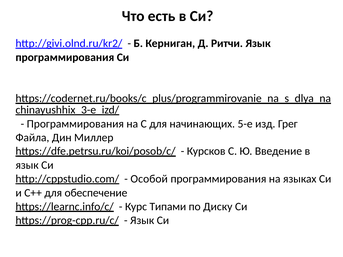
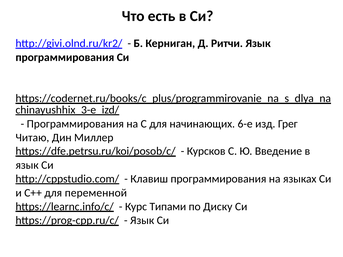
5-е: 5-е -> 6-е
Файла: Файла -> Читаю
Особой: Особой -> Клавиш
обеспечение: обеспечение -> переменной
